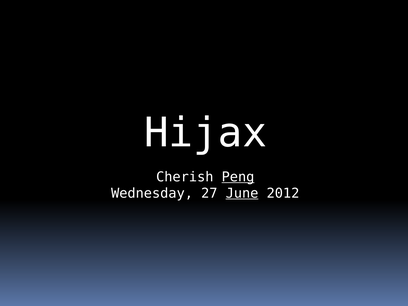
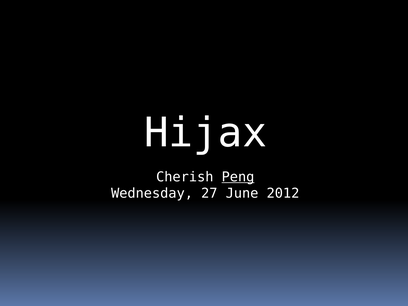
June underline: present -> none
